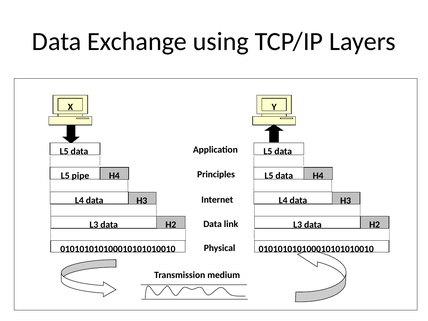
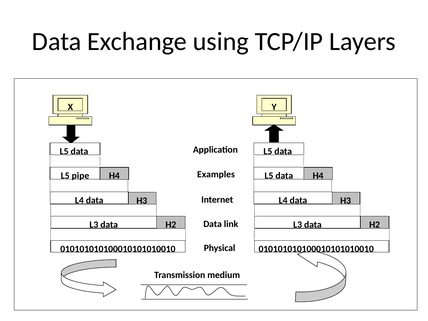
Principles: Principles -> Examples
